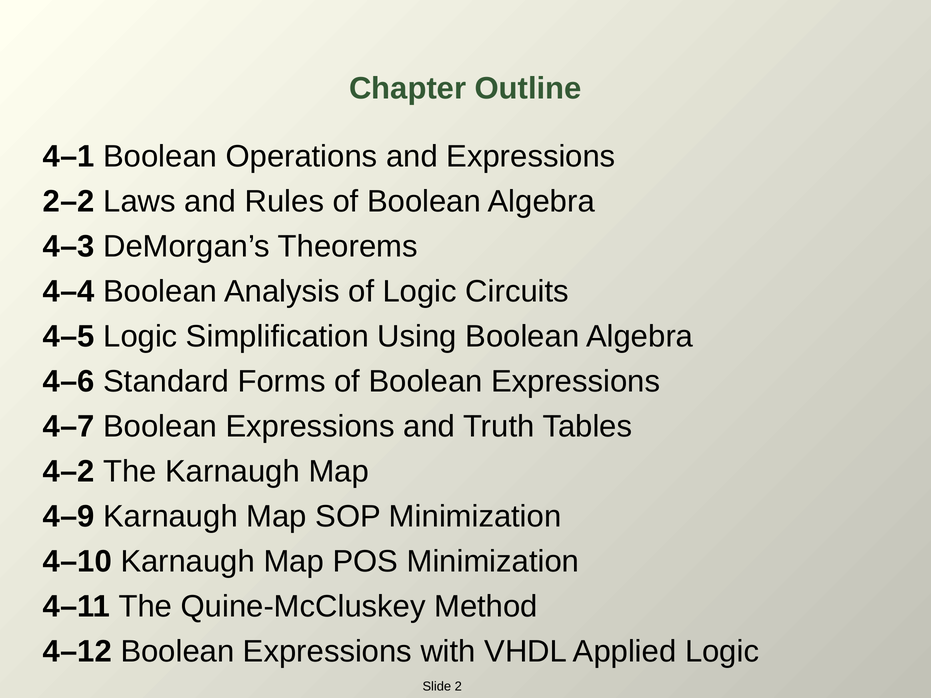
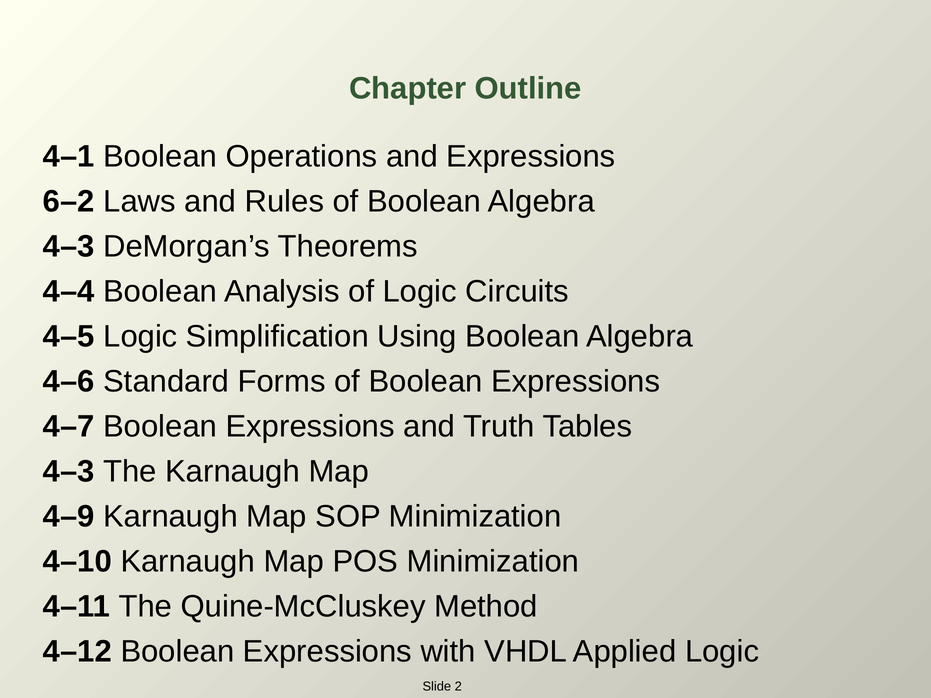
2–2: 2–2 -> 6–2
4–2 at (69, 472): 4–2 -> 4–3
